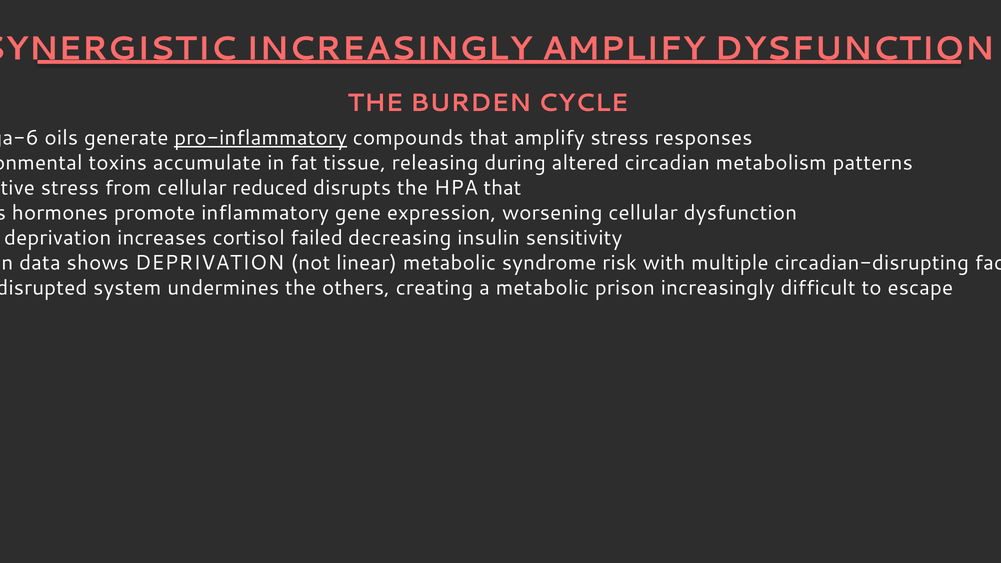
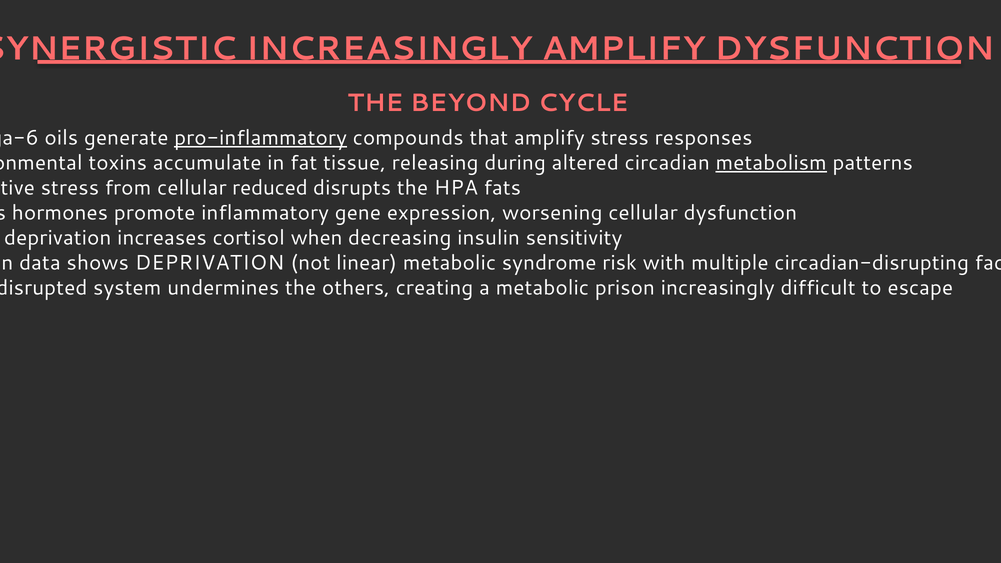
BURDEN: BURDEN -> BEYOND
metabolism underline: none -> present
HPA that: that -> fats
failed: failed -> when
